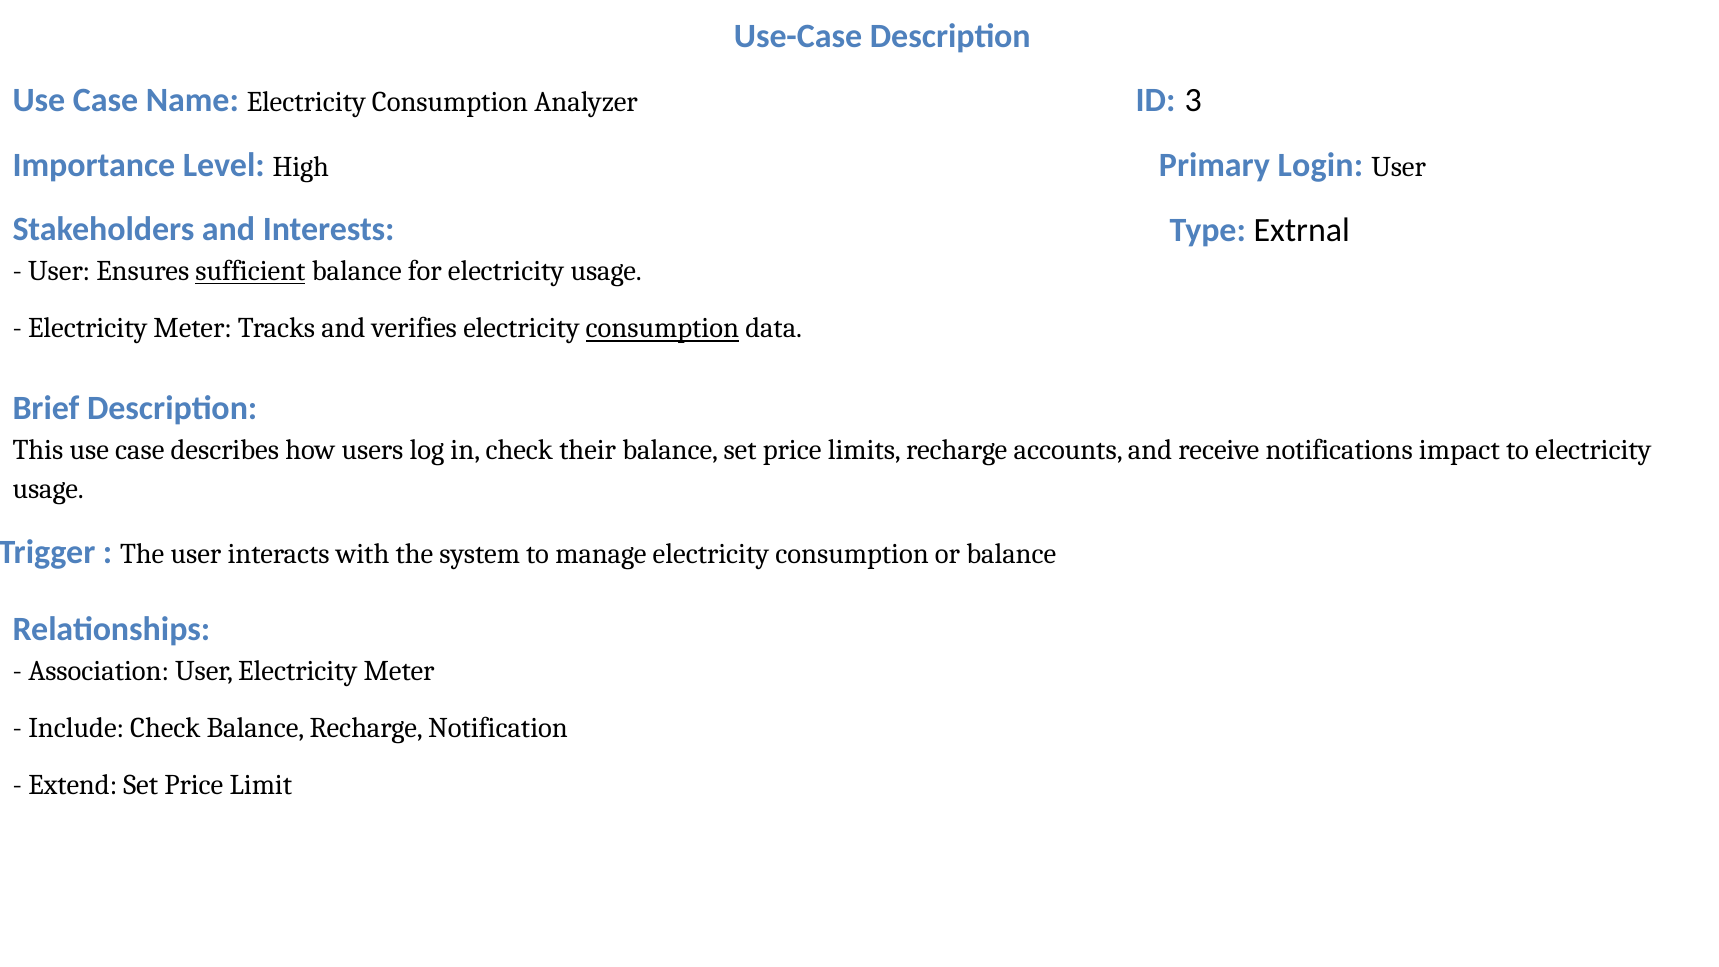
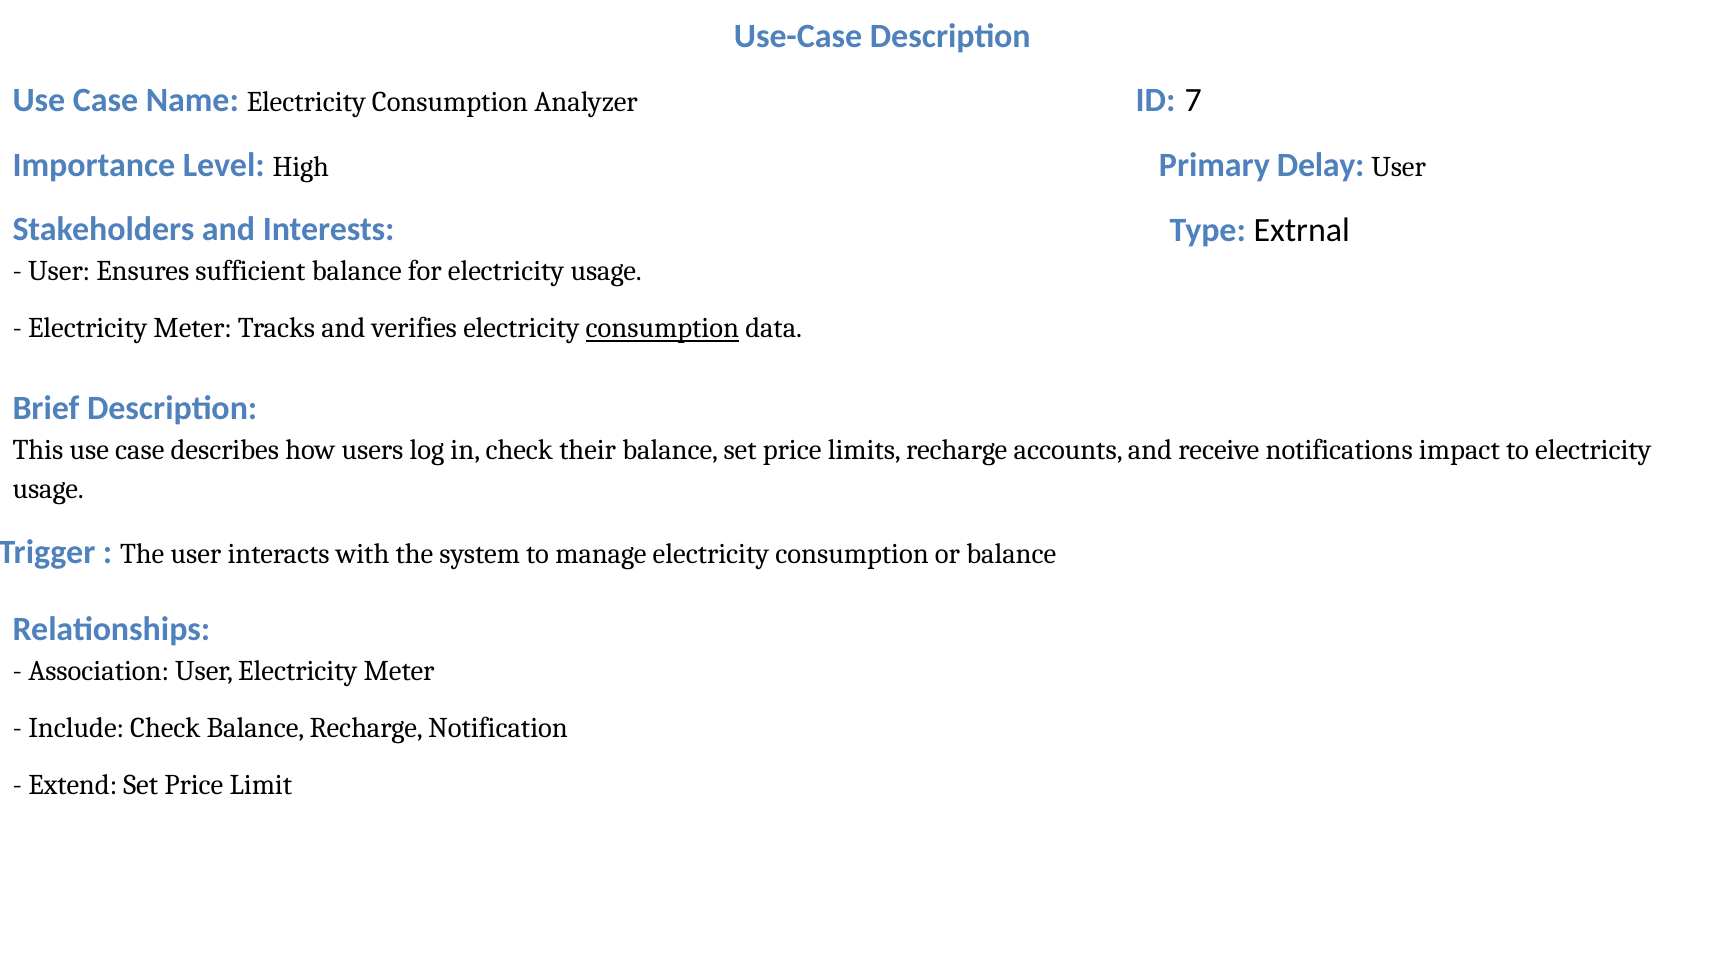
3: 3 -> 7
Login: Login -> Delay
sufficient underline: present -> none
